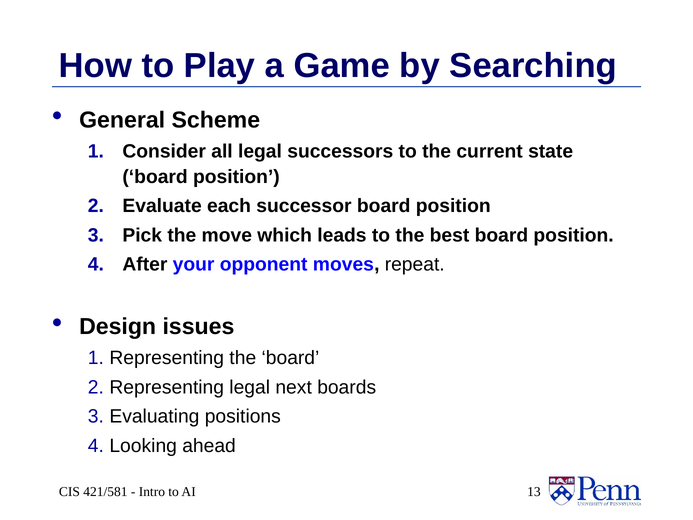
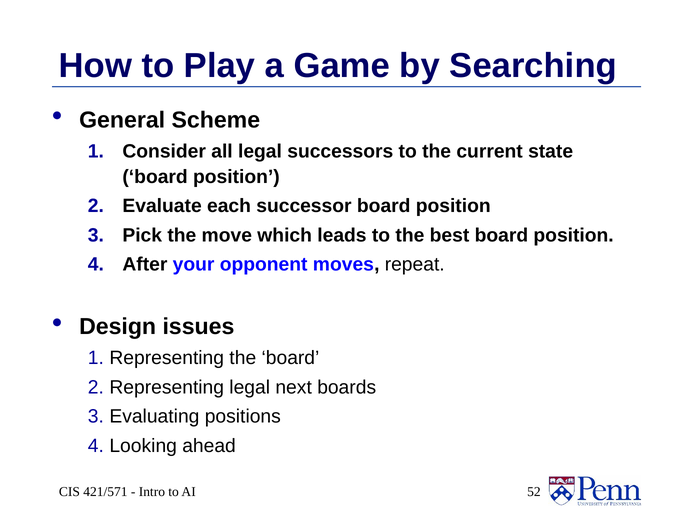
421/581: 421/581 -> 421/571
13: 13 -> 52
